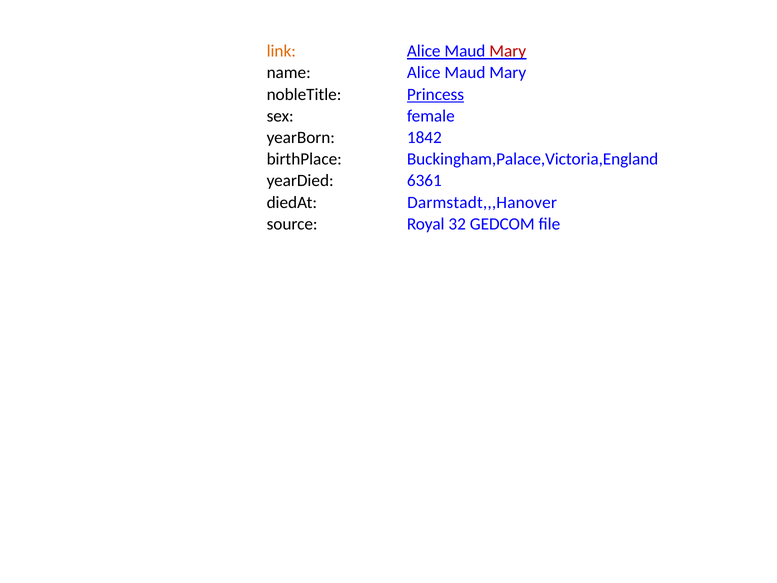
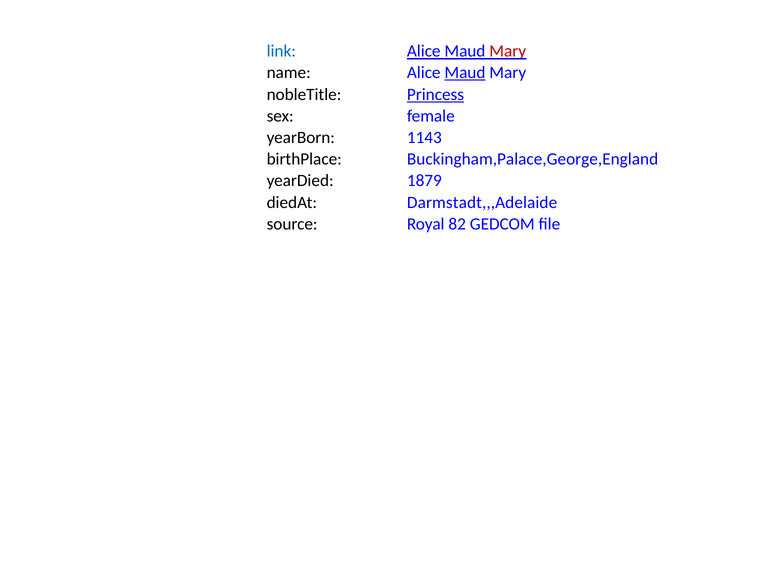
link colour: orange -> blue
Maud at (465, 73) underline: none -> present
1842: 1842 -> 1143
Buckingham,Palace,Victoria,England: Buckingham,Palace,Victoria,England -> Buckingham,Palace,George,England
6361: 6361 -> 1879
Darmstadt,,,Hanover: Darmstadt,,,Hanover -> Darmstadt,,,Adelaide
32: 32 -> 82
